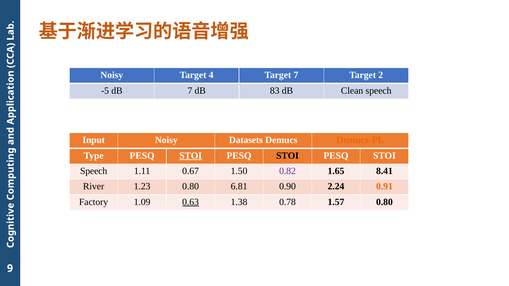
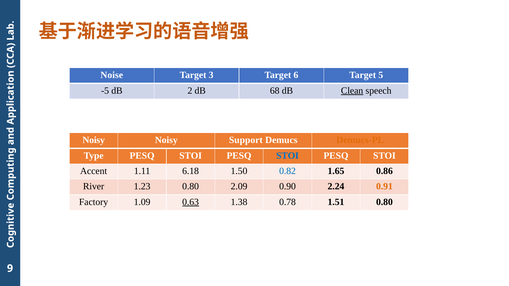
Noisy at (112, 75): Noisy -> Noise
4: 4 -> 3
Target 7: 7 -> 6
2: 2 -> 5
dB 7: 7 -> 2
83: 83 -> 68
Clean underline: none -> present
Input at (94, 140): Input -> Noisy
Datasets: Datasets -> Support
STOI at (191, 156) underline: present -> none
STOI at (288, 156) colour: black -> blue
Speech at (94, 171): Speech -> Accent
0.67: 0.67 -> 6.18
0.82 colour: purple -> blue
8.41: 8.41 -> 0.86
6.81: 6.81 -> 2.09
1.57: 1.57 -> 1.51
